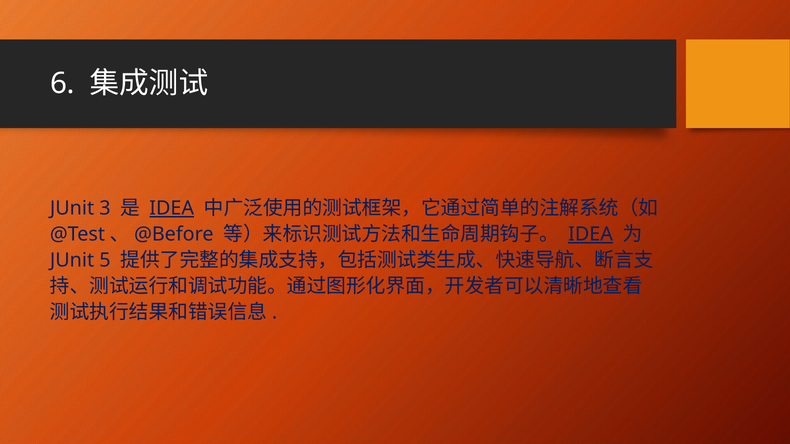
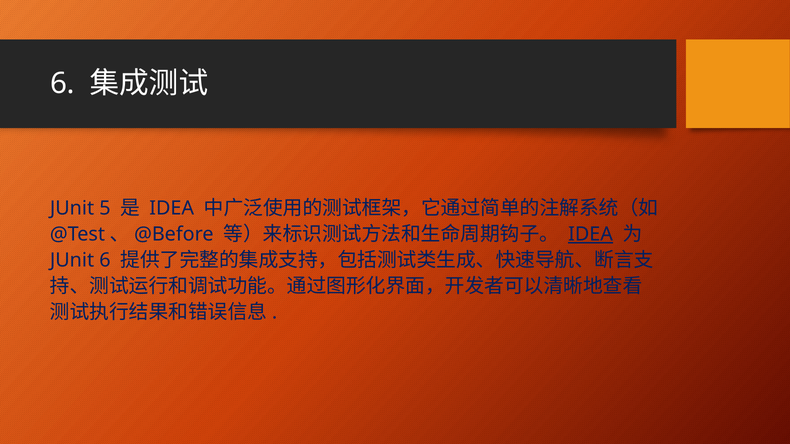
3: 3 -> 5
IDEA at (172, 208) underline: present -> none
JUnit 5: 5 -> 6
